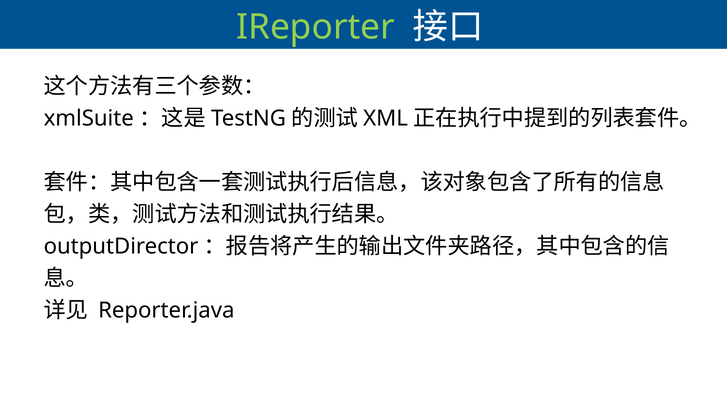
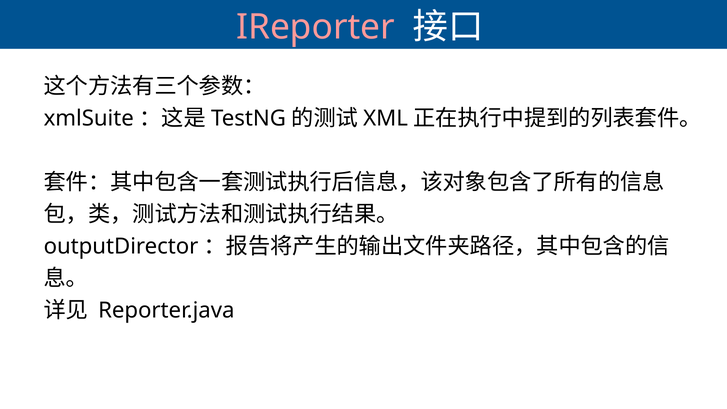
IReporter colour: light green -> pink
